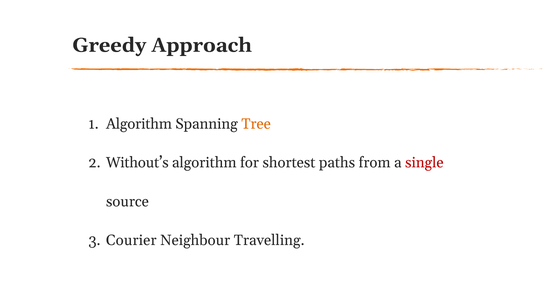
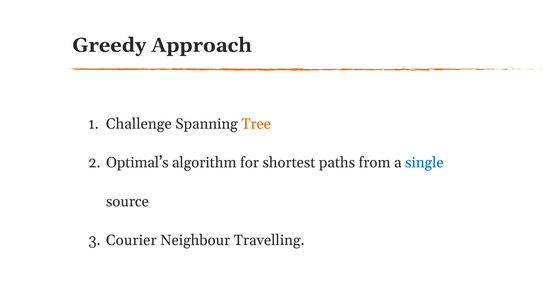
Algorithm at (139, 124): Algorithm -> Challenge
Without’s: Without’s -> Optimal’s
single colour: red -> blue
